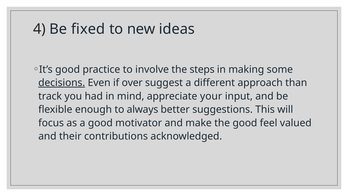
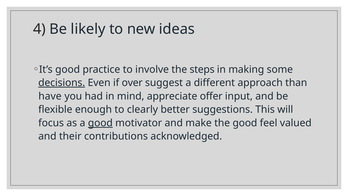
fixed: fixed -> likely
track: track -> have
your: your -> offer
always: always -> clearly
good at (100, 123) underline: none -> present
